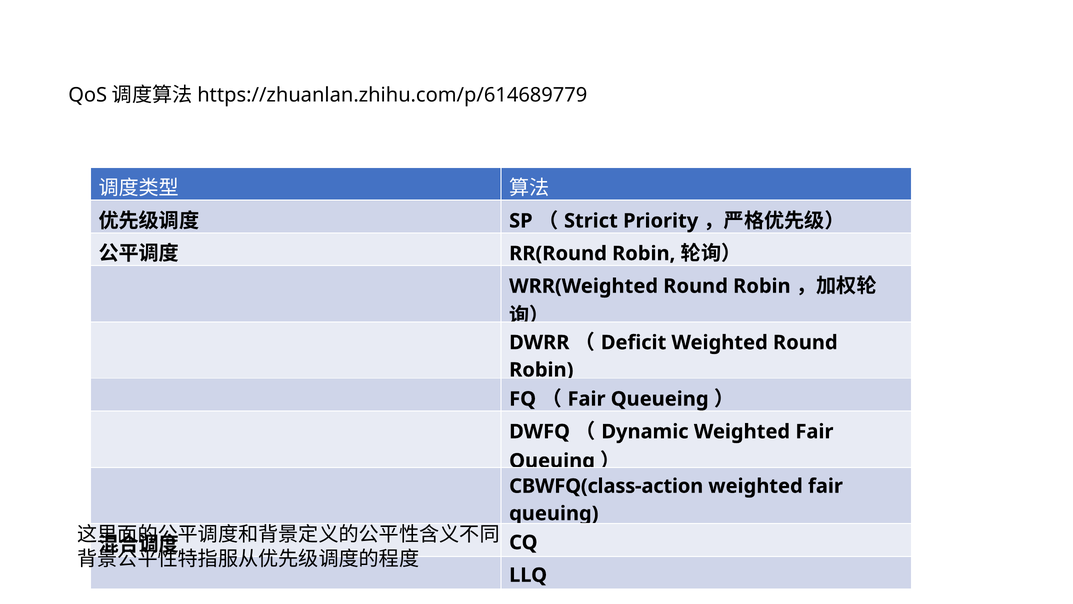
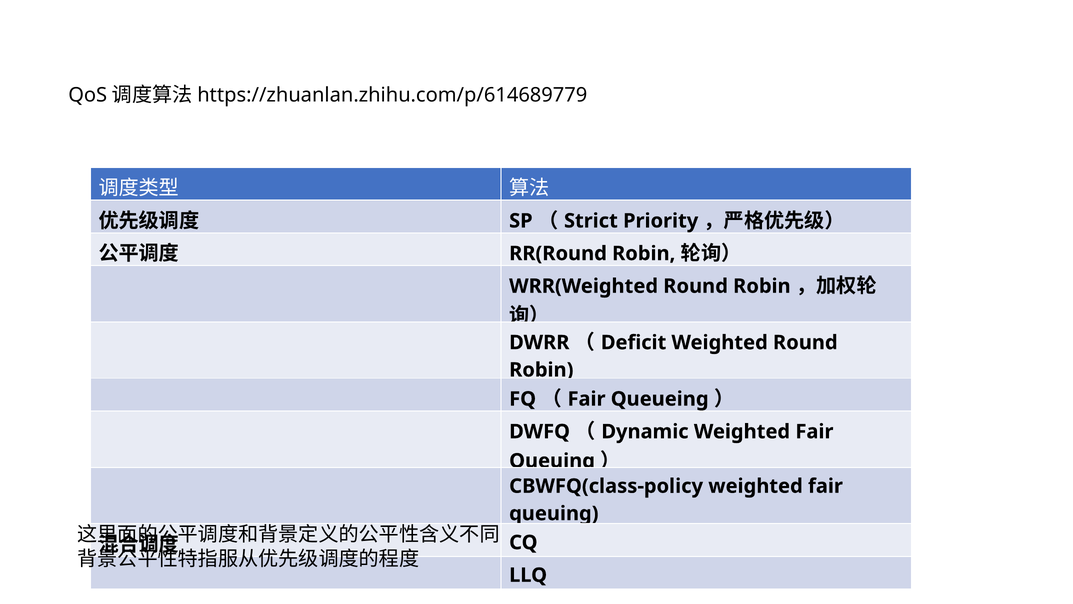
CBWFQ(class-action: CBWFQ(class-action -> CBWFQ(class-policy
